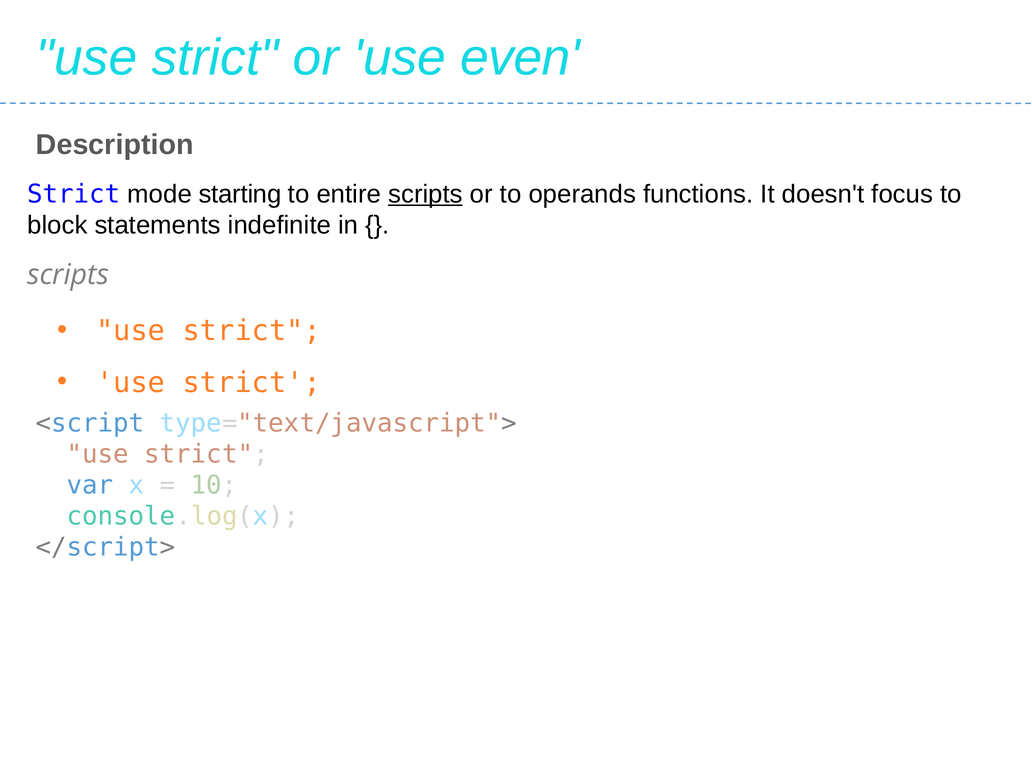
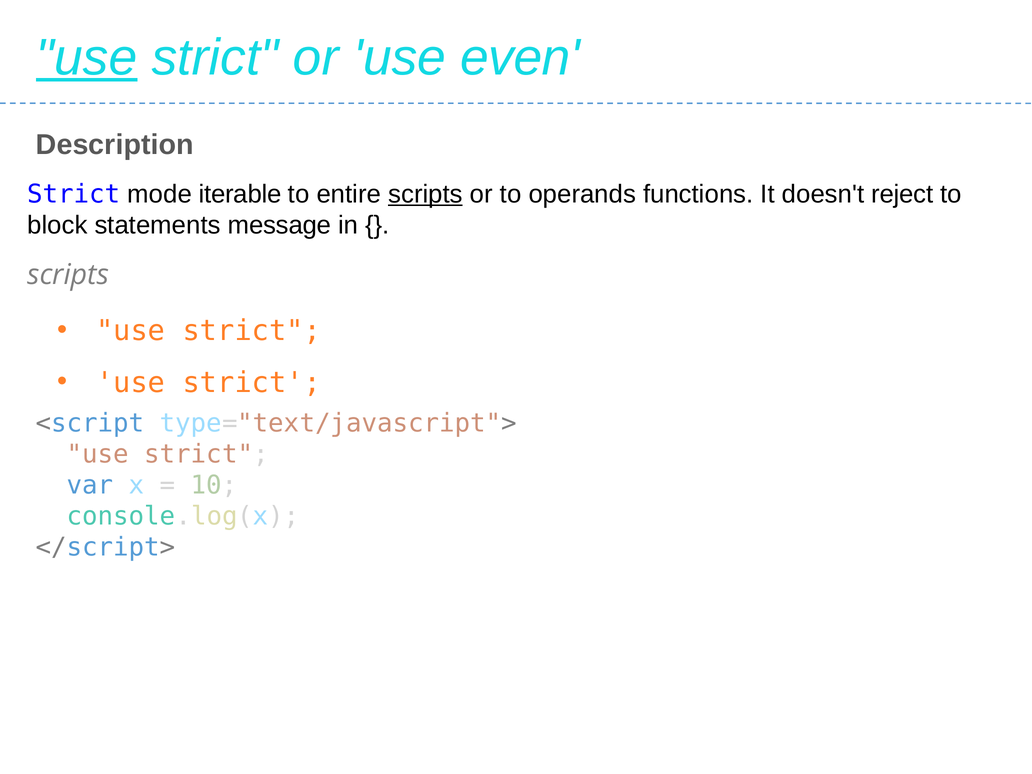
use at (87, 58) underline: none -> present
starting: starting -> iterable
focus: focus -> reject
indefinite: indefinite -> message
